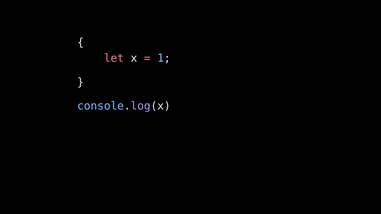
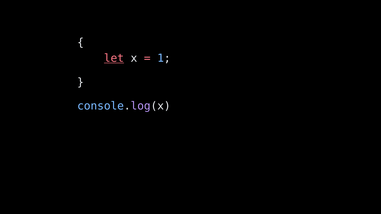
let underline: none -> present
